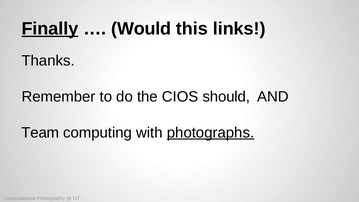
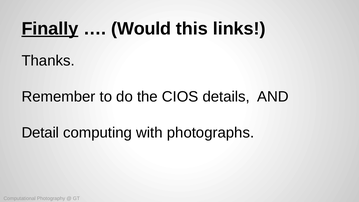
should: should -> details
Team: Team -> Detail
photographs underline: present -> none
